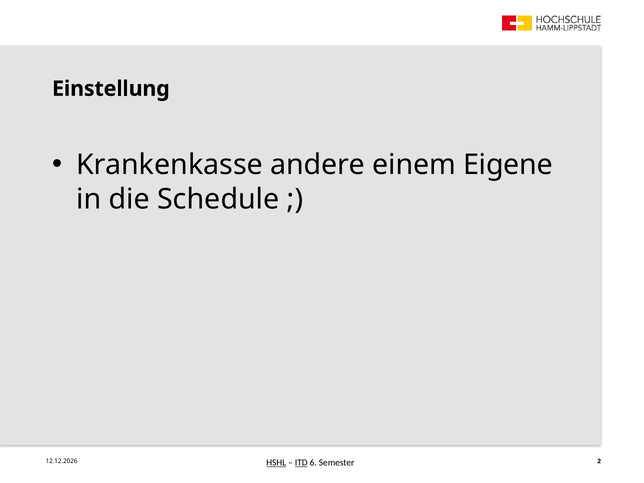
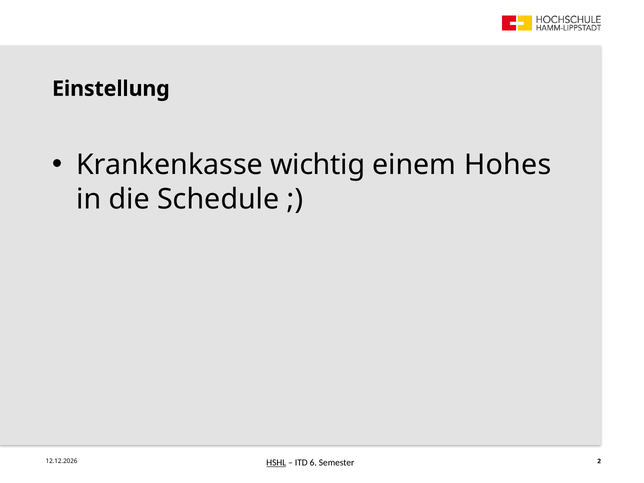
andere: andere -> wichtig
Eigene: Eigene -> Hohes
ITD underline: present -> none
